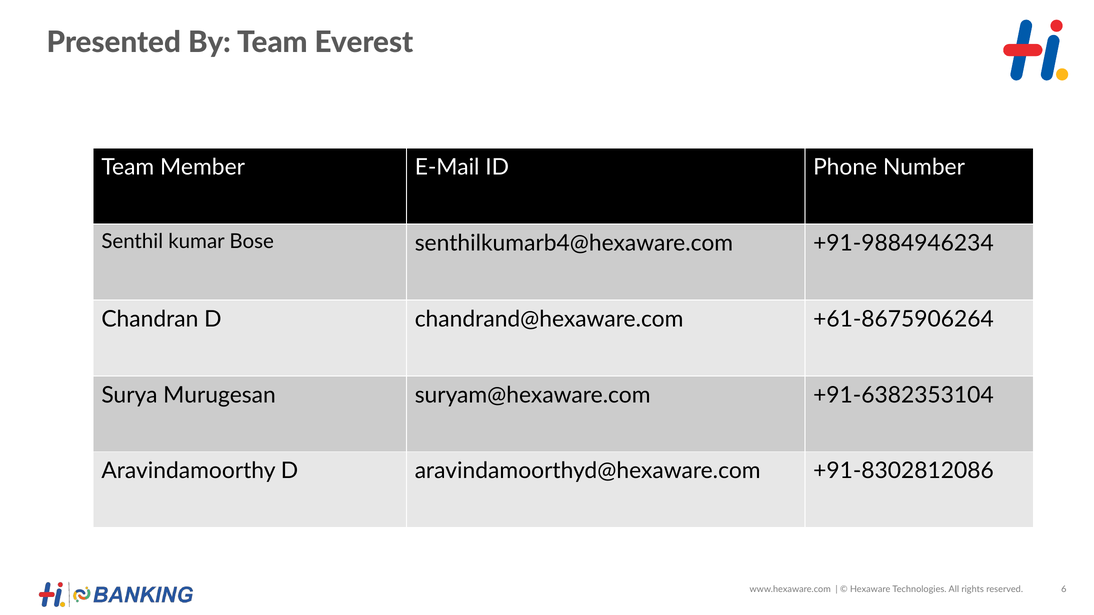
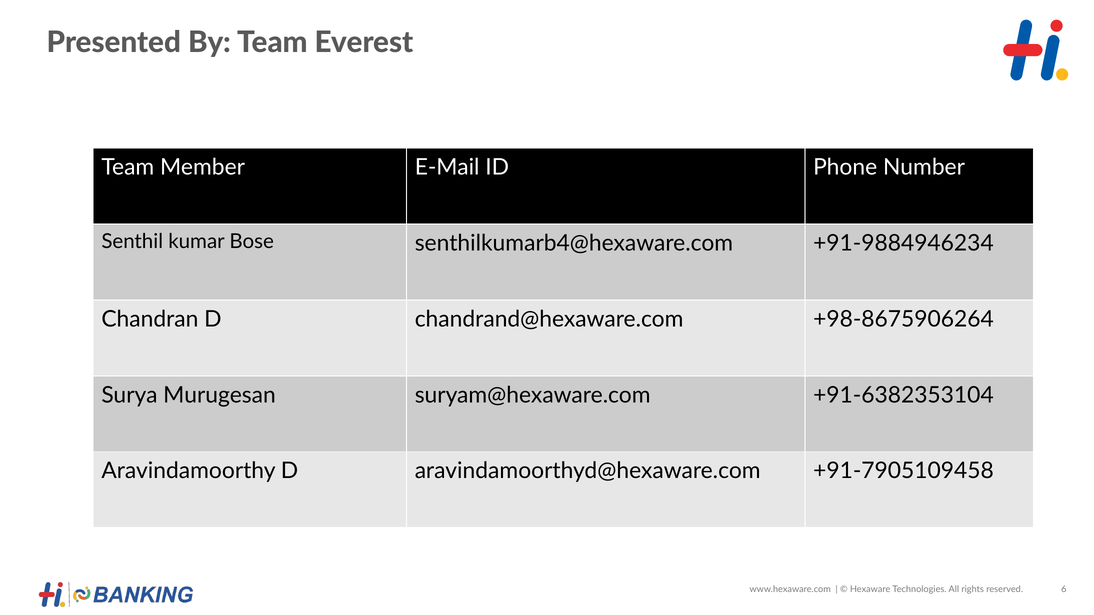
+61-8675906264: +61-8675906264 -> +98-8675906264
+91-8302812086: +91-8302812086 -> +91-7905109458
